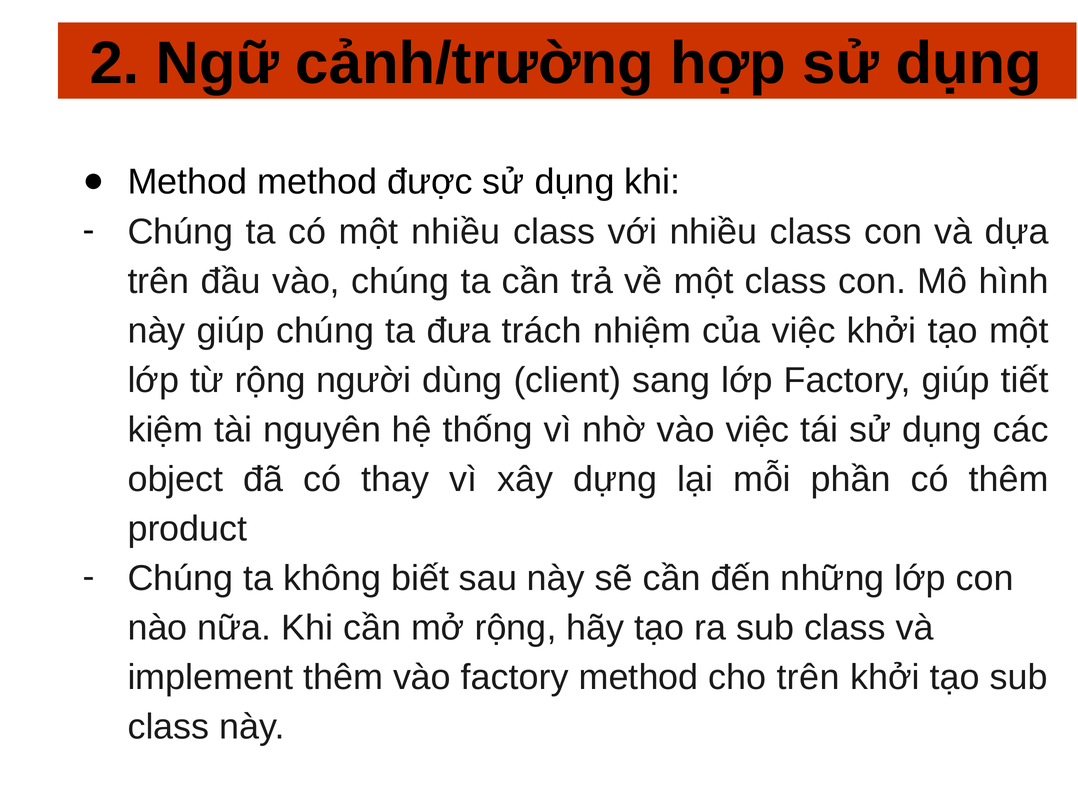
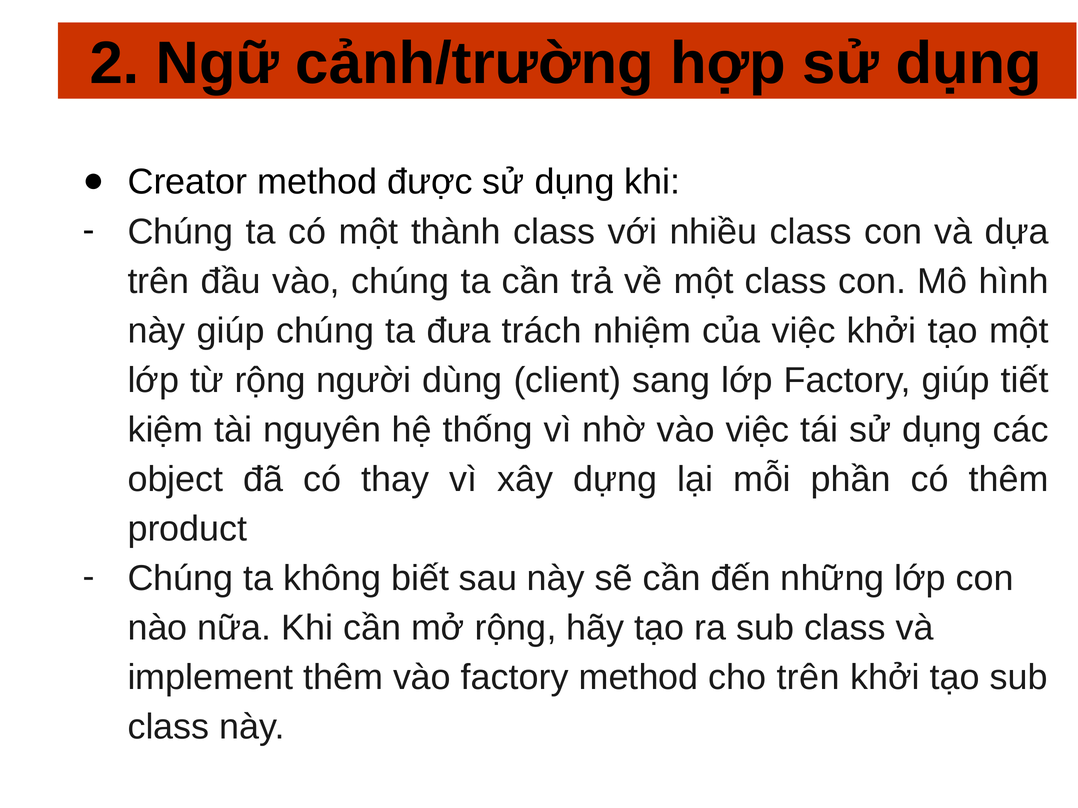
Method at (187, 182): Method -> Creator
một nhiều: nhiều -> thành
